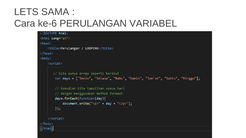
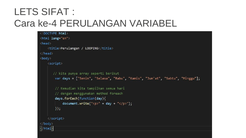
SAMA: SAMA -> SIFAT
ke-6: ke-6 -> ke-4
